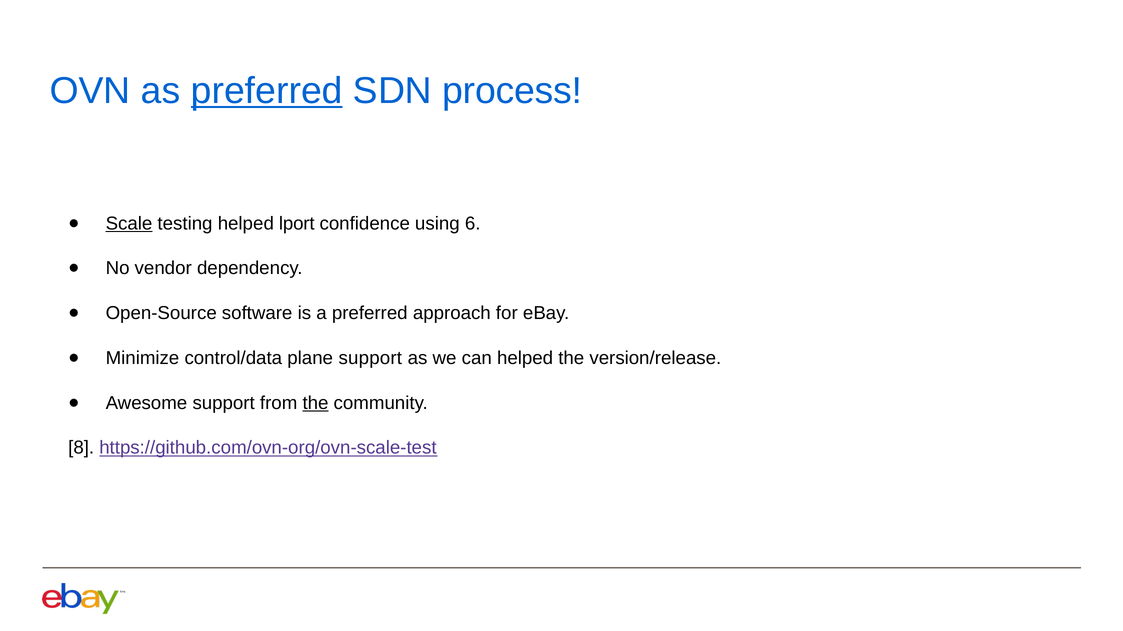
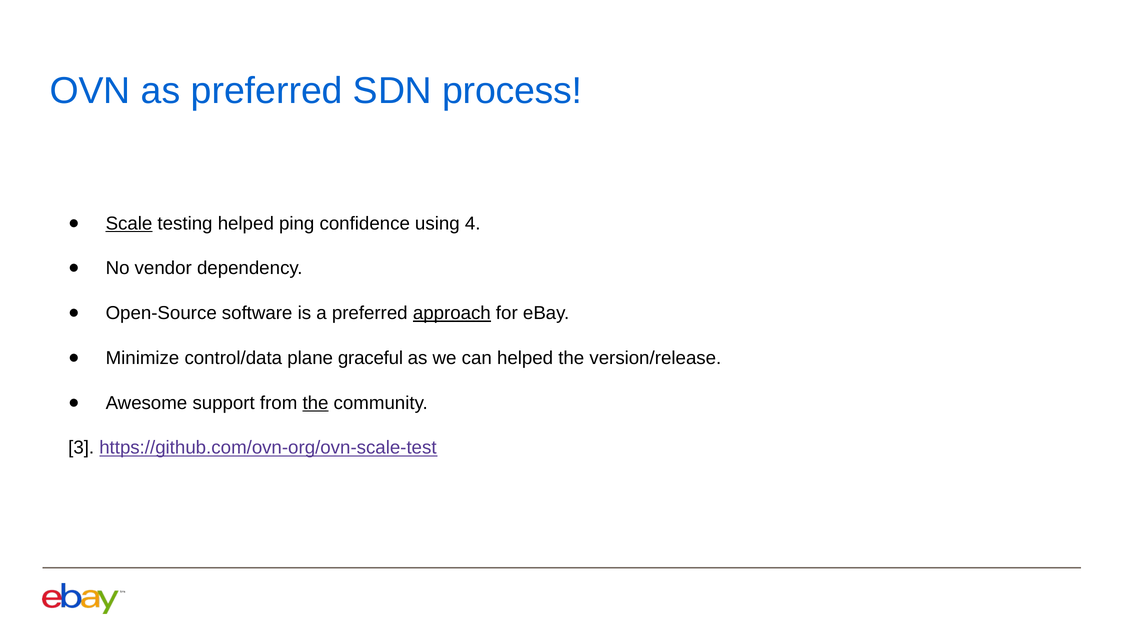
preferred at (267, 91) underline: present -> none
lport: lport -> ping
6: 6 -> 4
approach underline: none -> present
plane support: support -> graceful
8: 8 -> 3
